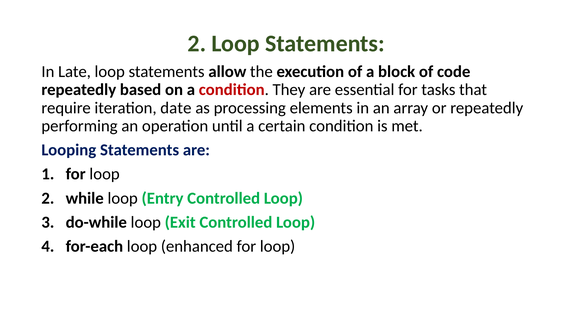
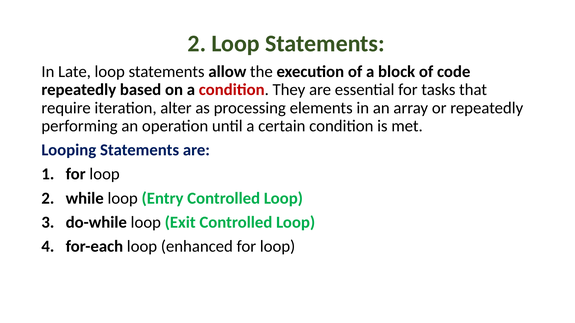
date: date -> alter
